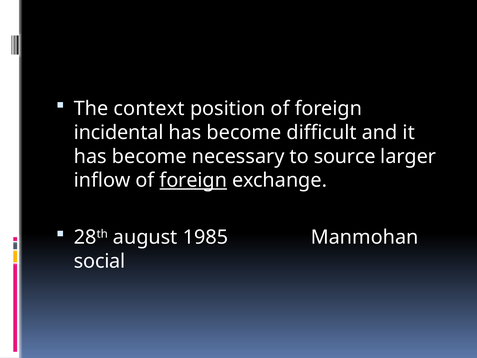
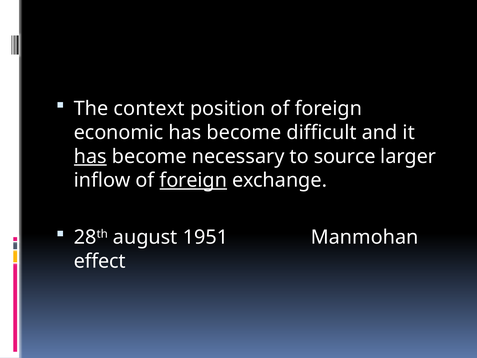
incidental: incidental -> economic
has at (90, 156) underline: none -> present
1985: 1985 -> 1951
social: social -> effect
